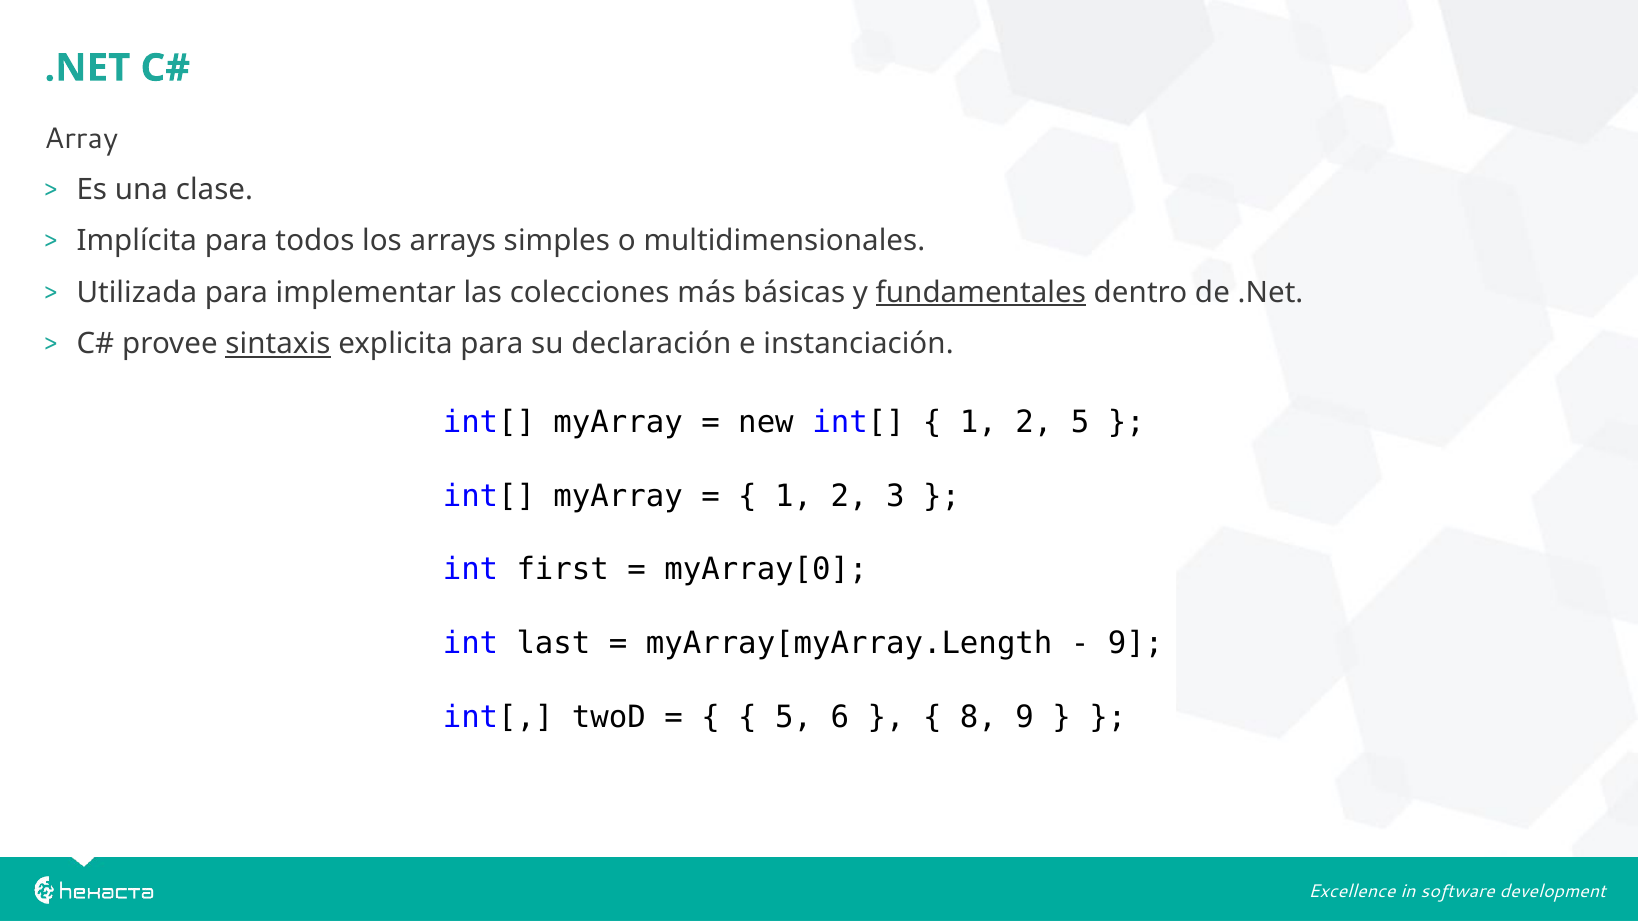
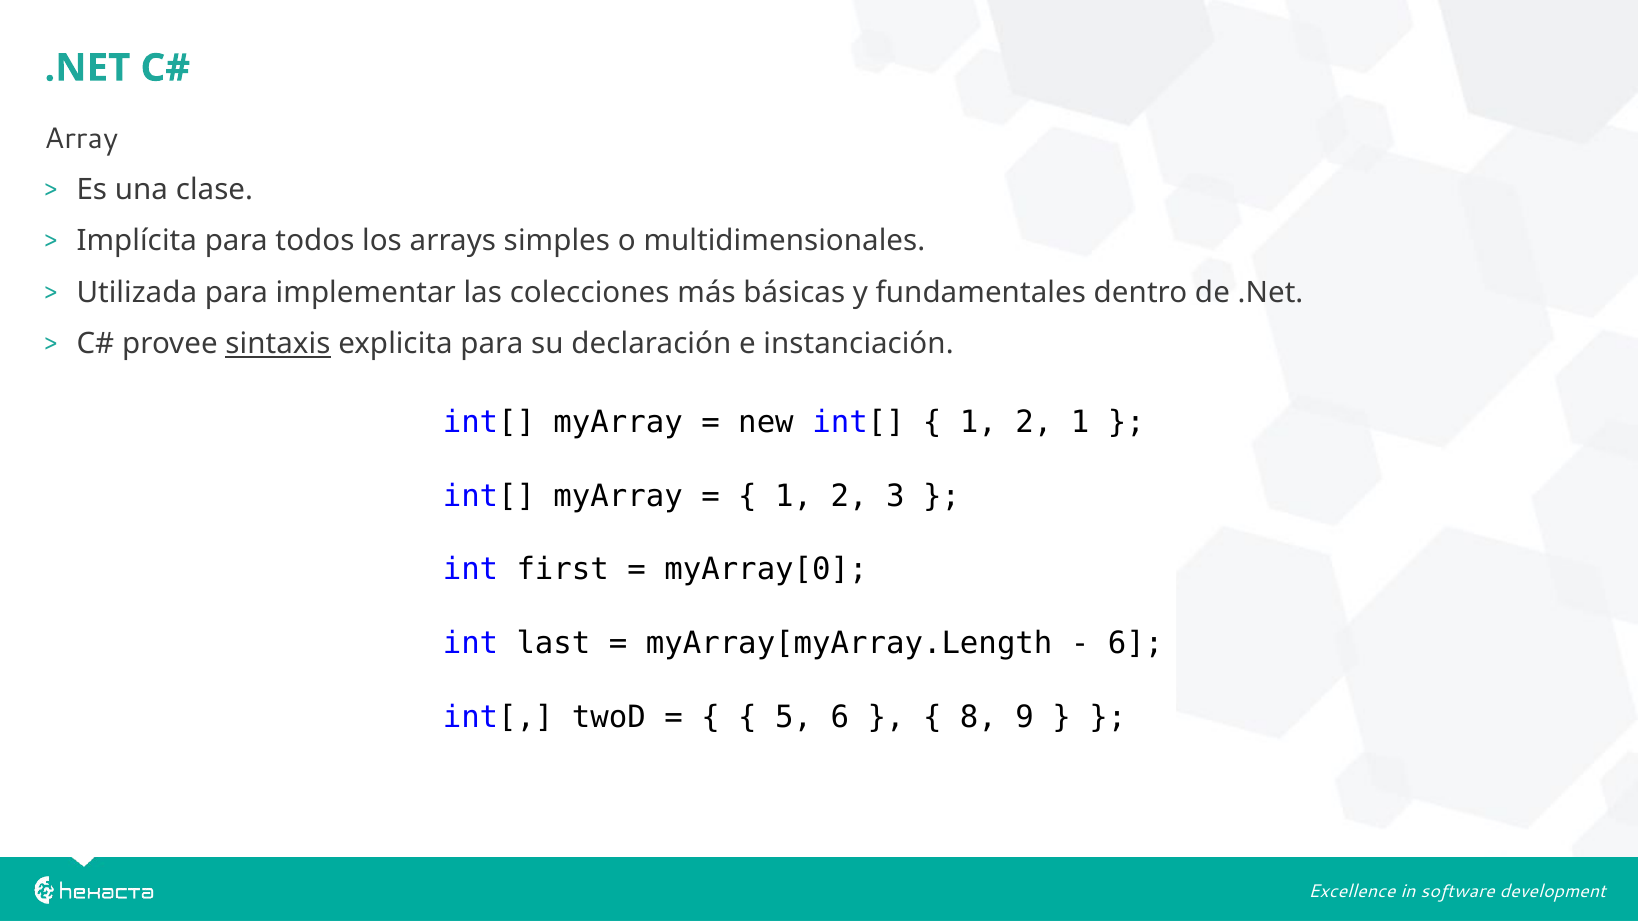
fundamentales underline: present -> none
2 5: 5 -> 1
9 at (1136, 644): 9 -> 6
